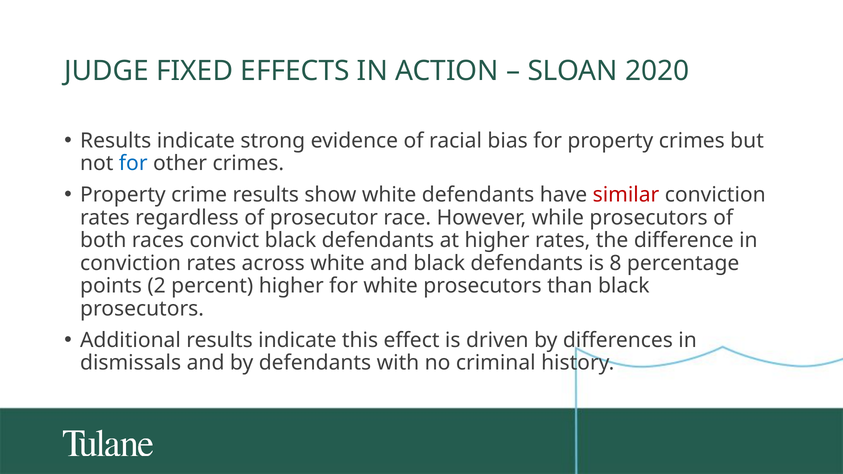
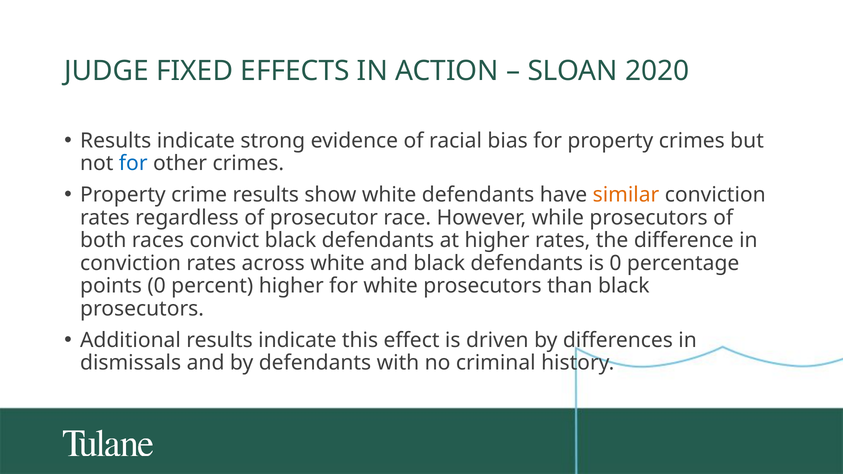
similar colour: red -> orange
is 8: 8 -> 0
points 2: 2 -> 0
